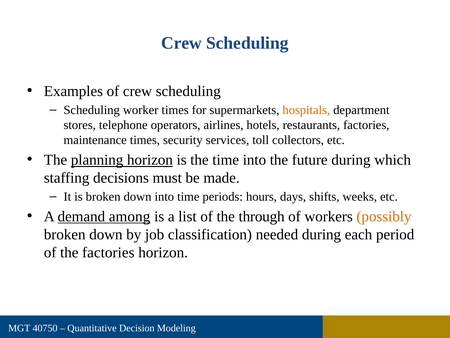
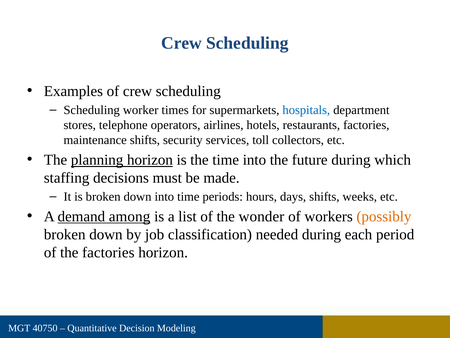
hospitals colour: orange -> blue
maintenance times: times -> shifts
through: through -> wonder
